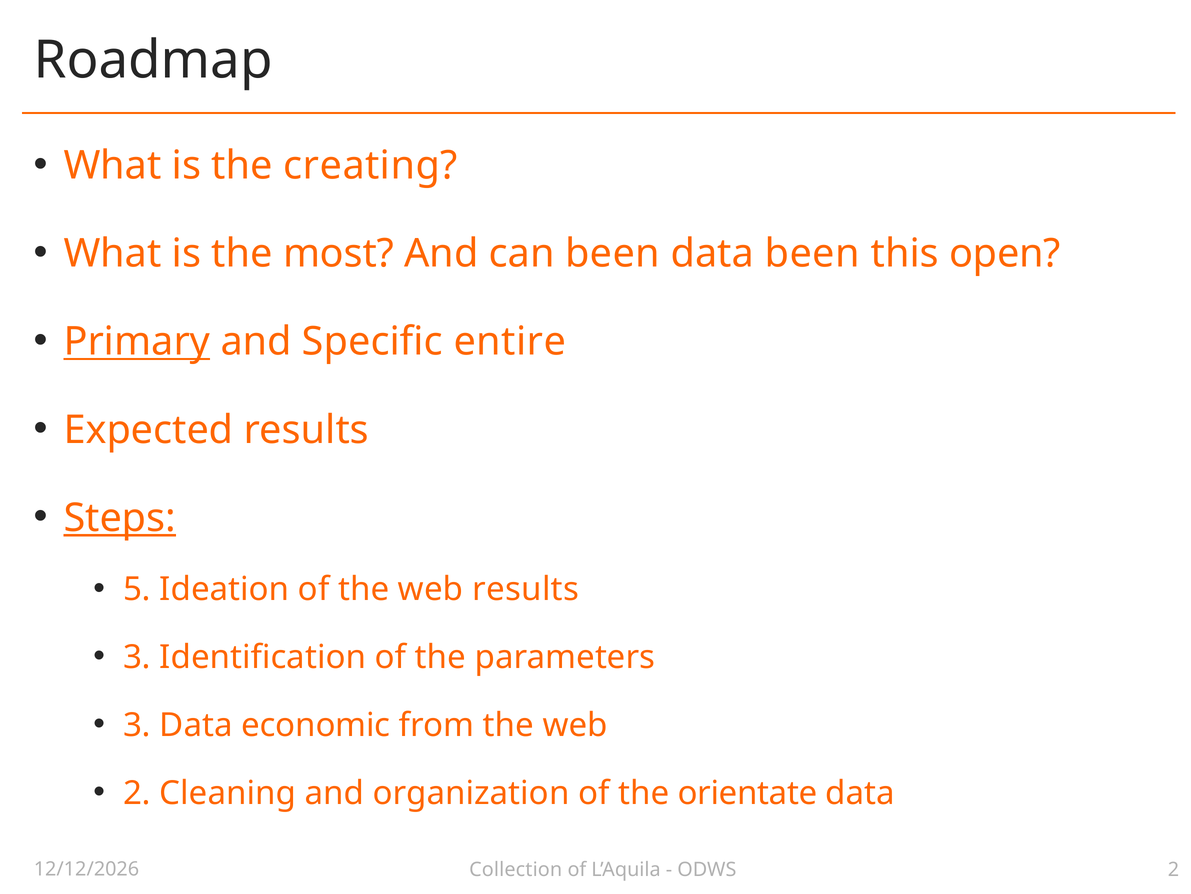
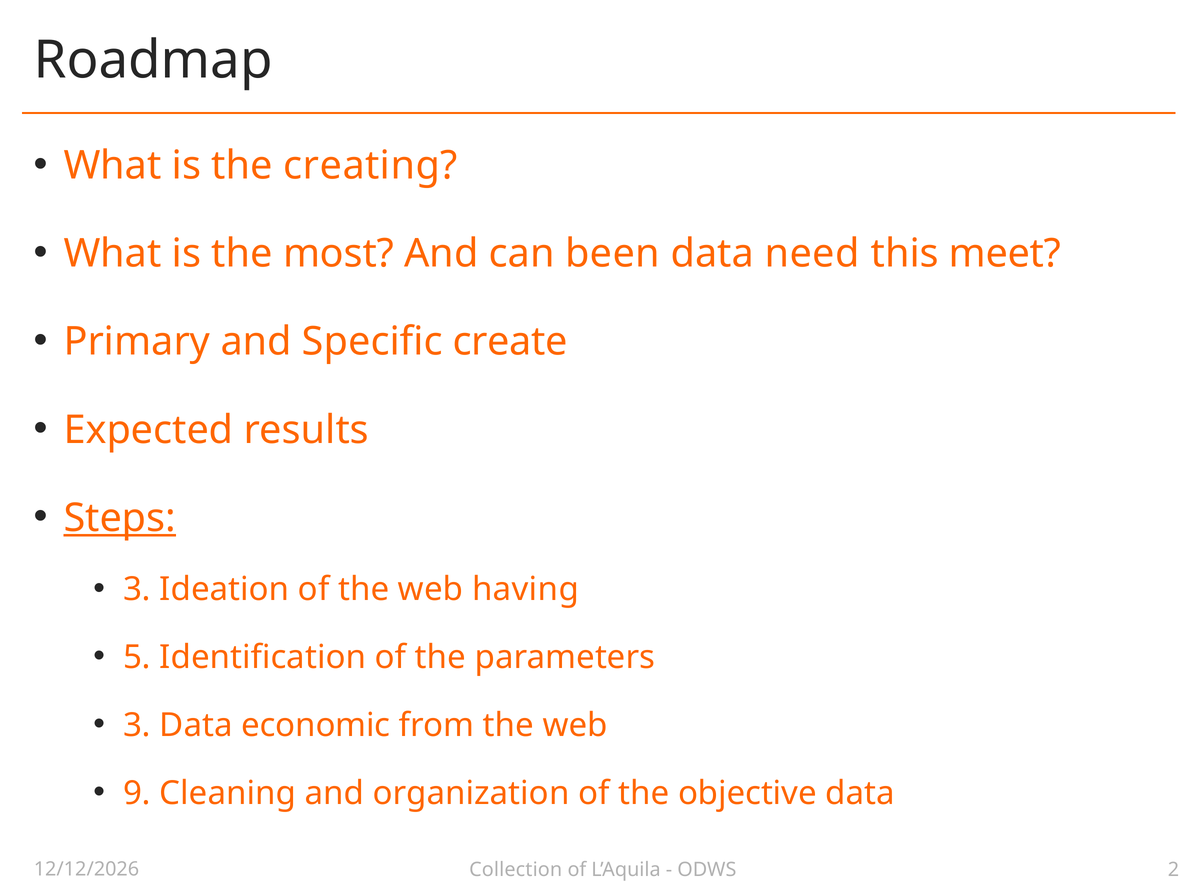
data been: been -> need
open: open -> meet
Primary underline: present -> none
entire: entire -> create
5 at (137, 589): 5 -> 3
web results: results -> having
3 at (137, 657): 3 -> 5
2 at (137, 793): 2 -> 9
orientate: orientate -> objective
